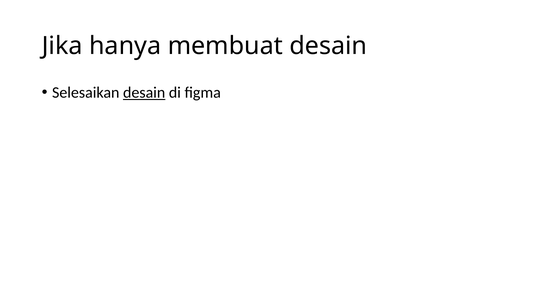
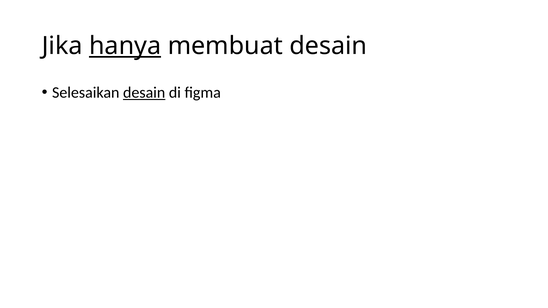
hanya underline: none -> present
